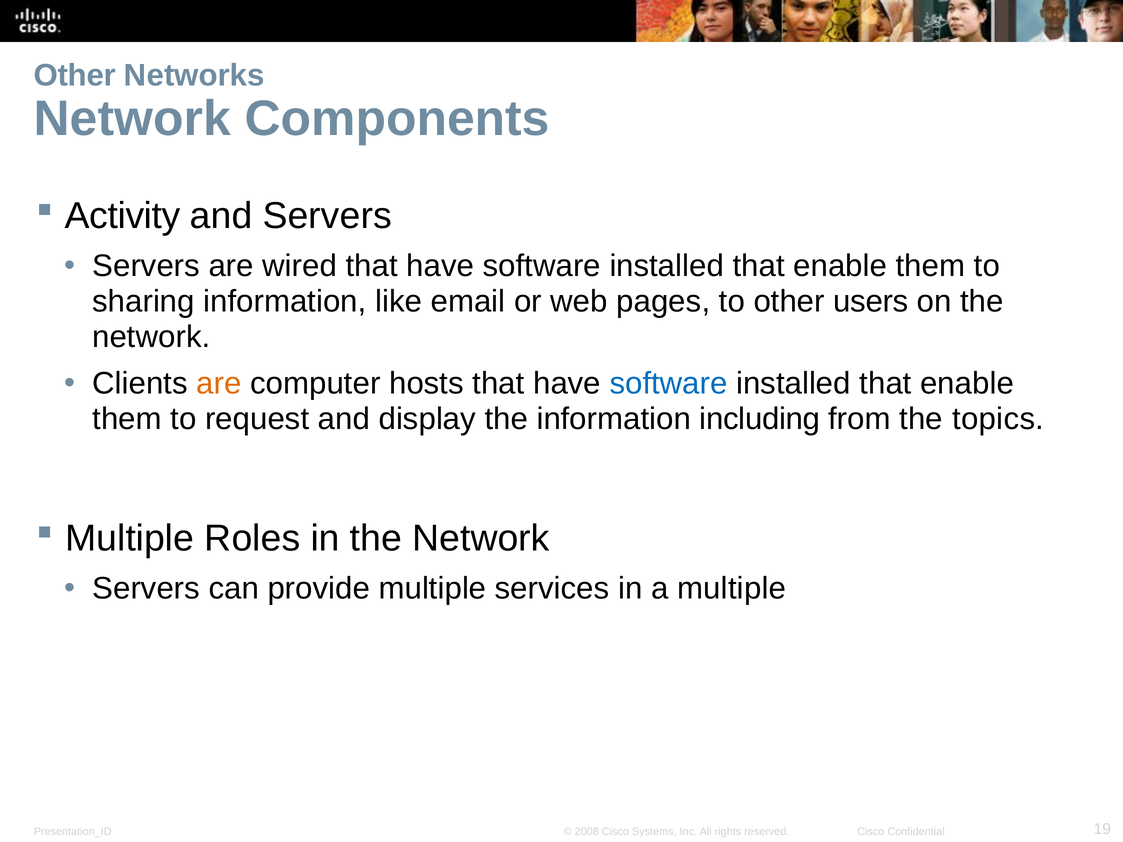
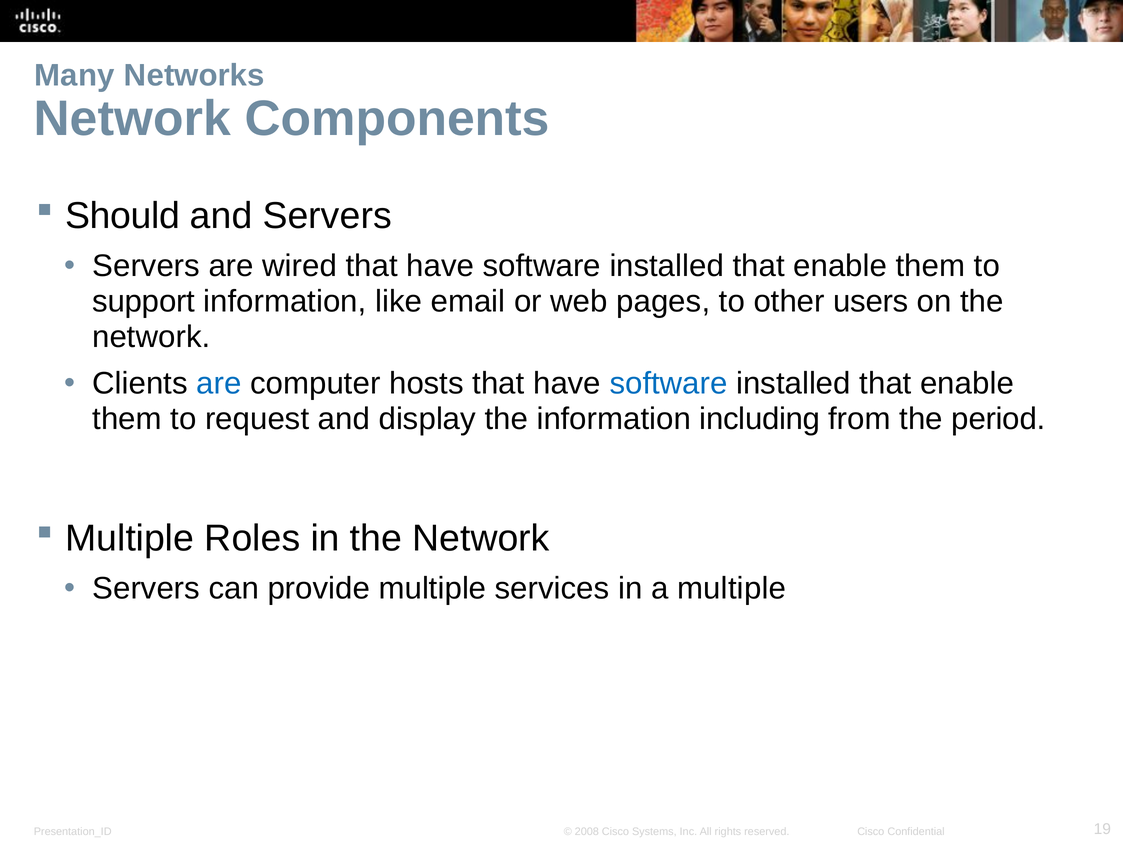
Other at (75, 75): Other -> Many
Activity: Activity -> Should
sharing: sharing -> support
are at (219, 384) colour: orange -> blue
topics: topics -> period
